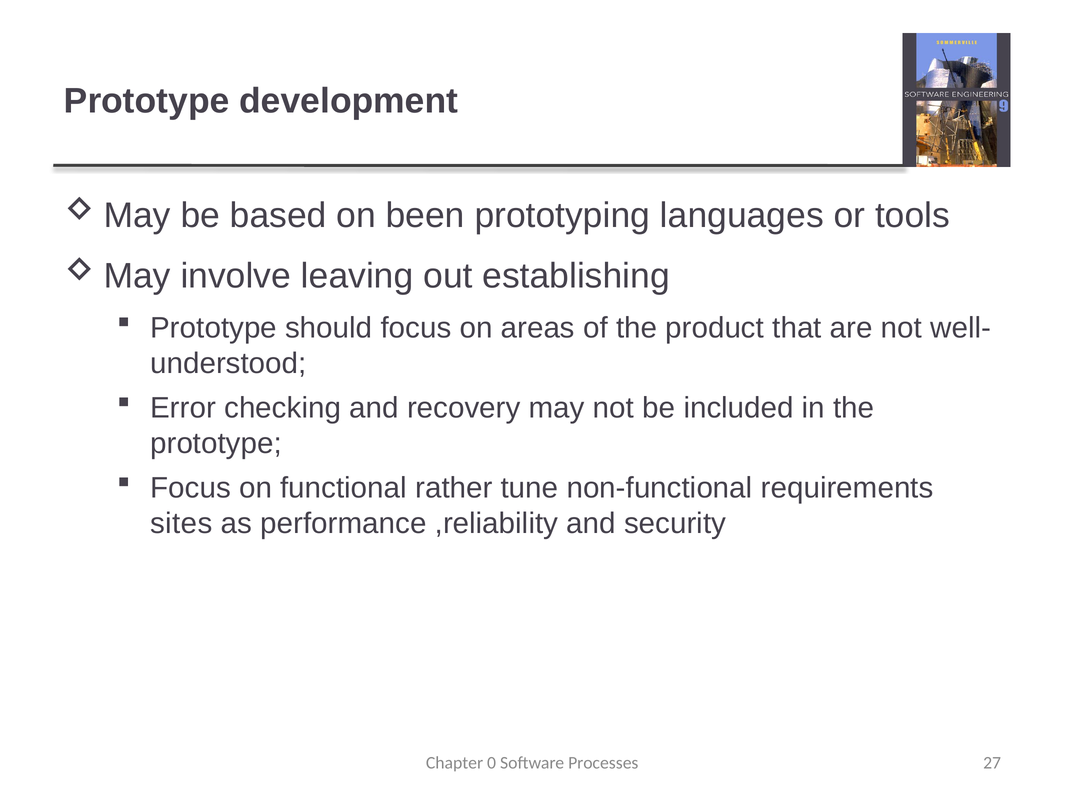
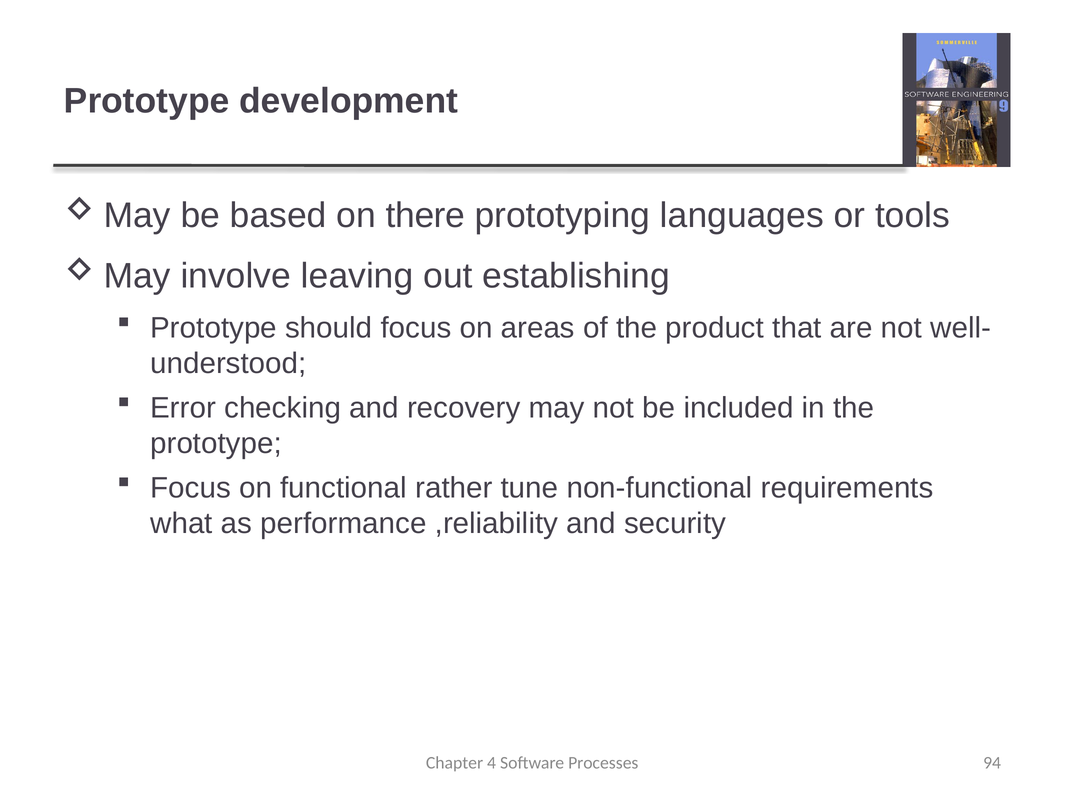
been: been -> there
sites: sites -> what
0: 0 -> 4
27: 27 -> 94
